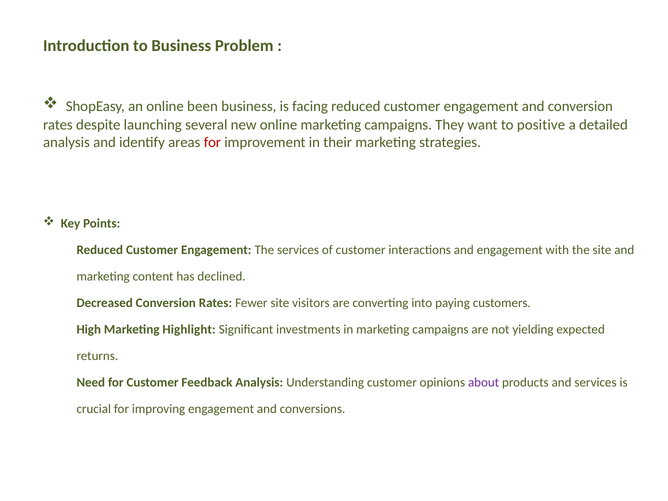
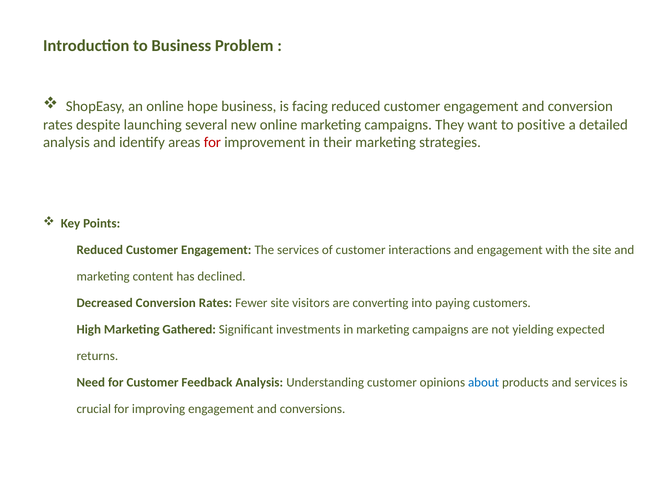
been: been -> hope
Highlight: Highlight -> Gathered
about colour: purple -> blue
